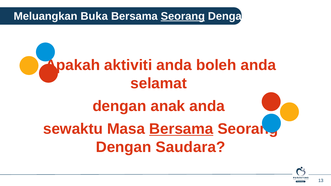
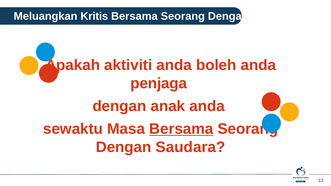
Buka: Buka -> Kritis
Seorang at (183, 16) underline: present -> none
selamat: selamat -> penjaga
